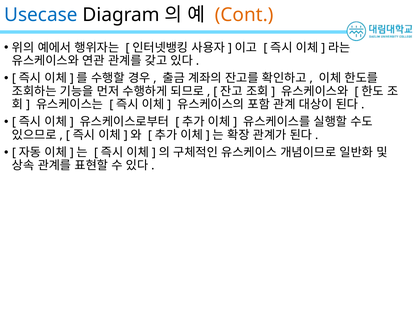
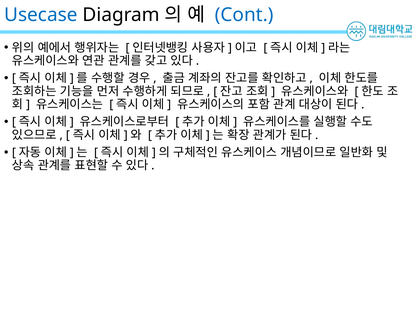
Cont colour: orange -> blue
